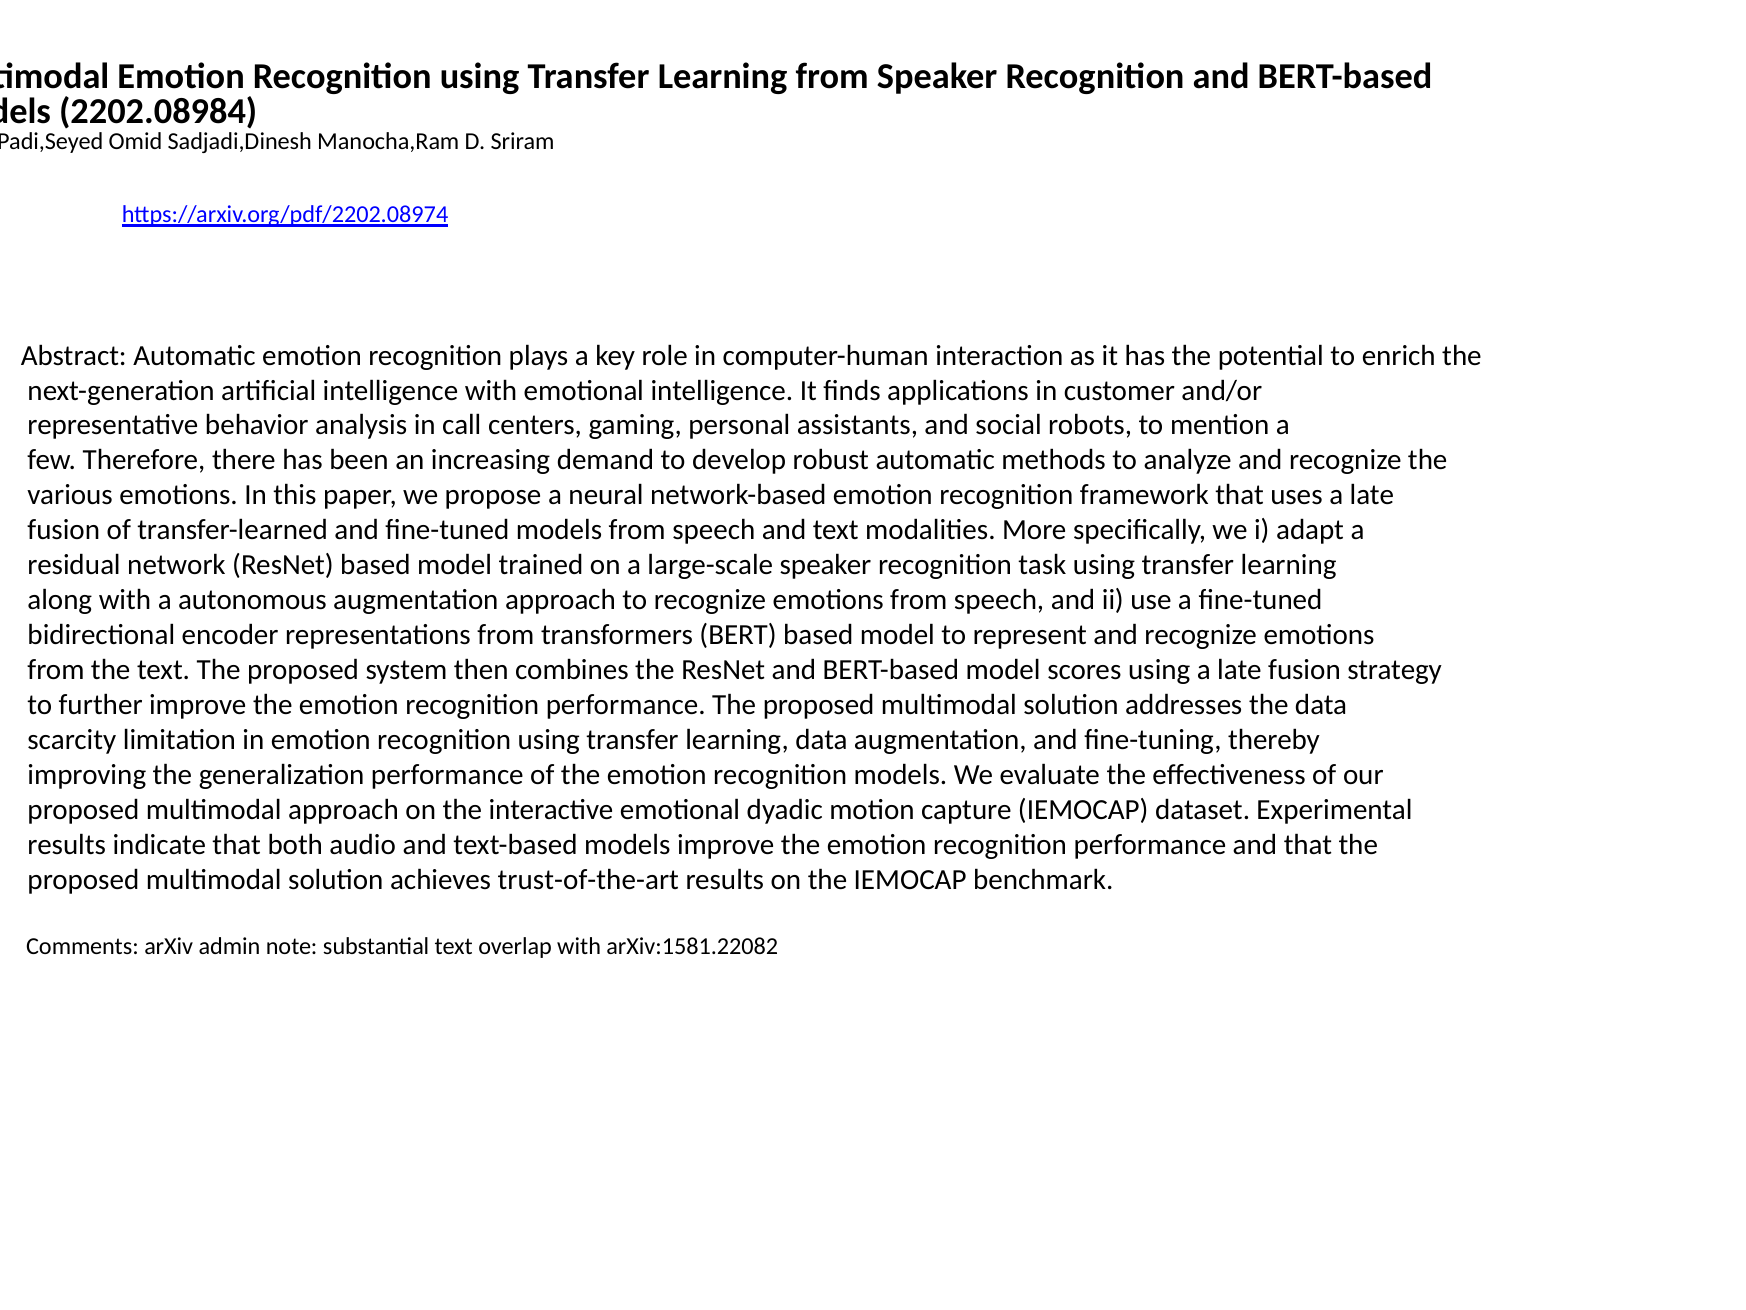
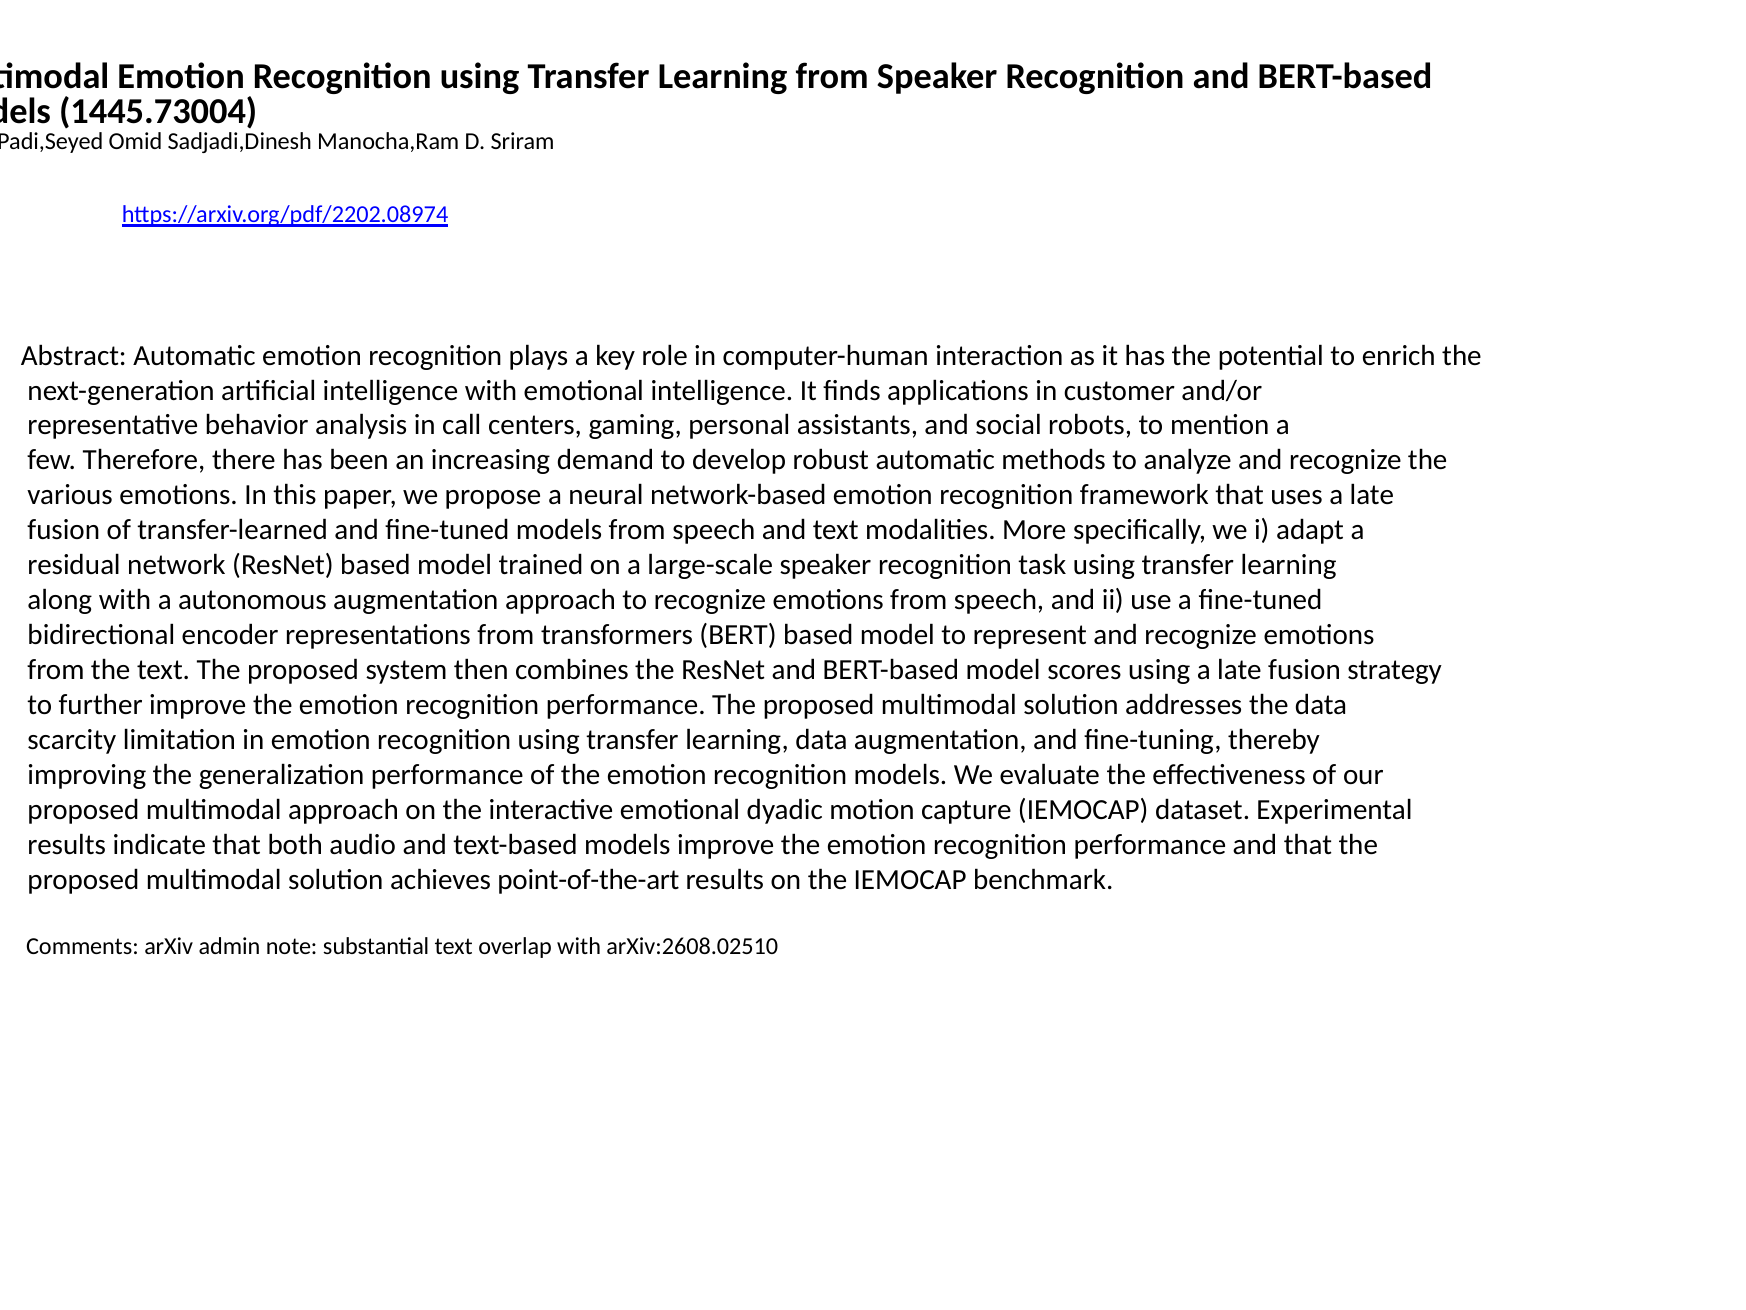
2202.08984: 2202.08984 -> 1445.73004
trust-of-the-art: trust-of-the-art -> point-of-the-art
arXiv:1581.22082: arXiv:1581.22082 -> arXiv:2608.02510
